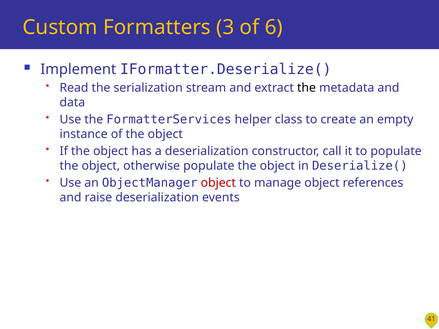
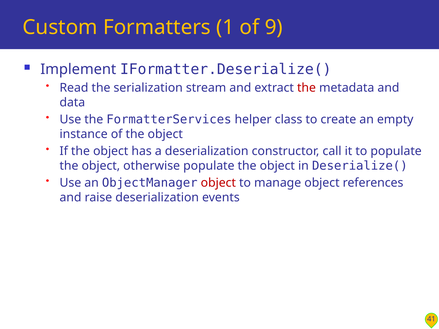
3: 3 -> 1
6: 6 -> 9
the at (307, 88) colour: black -> red
